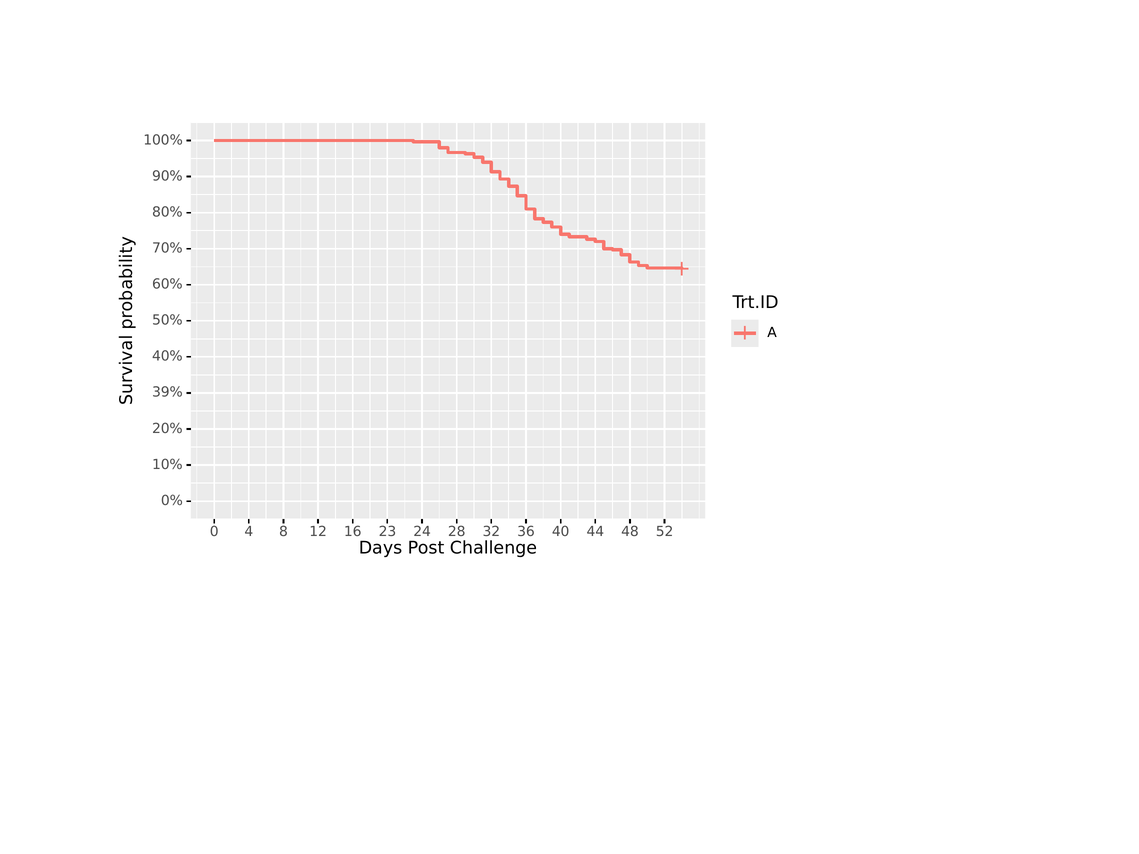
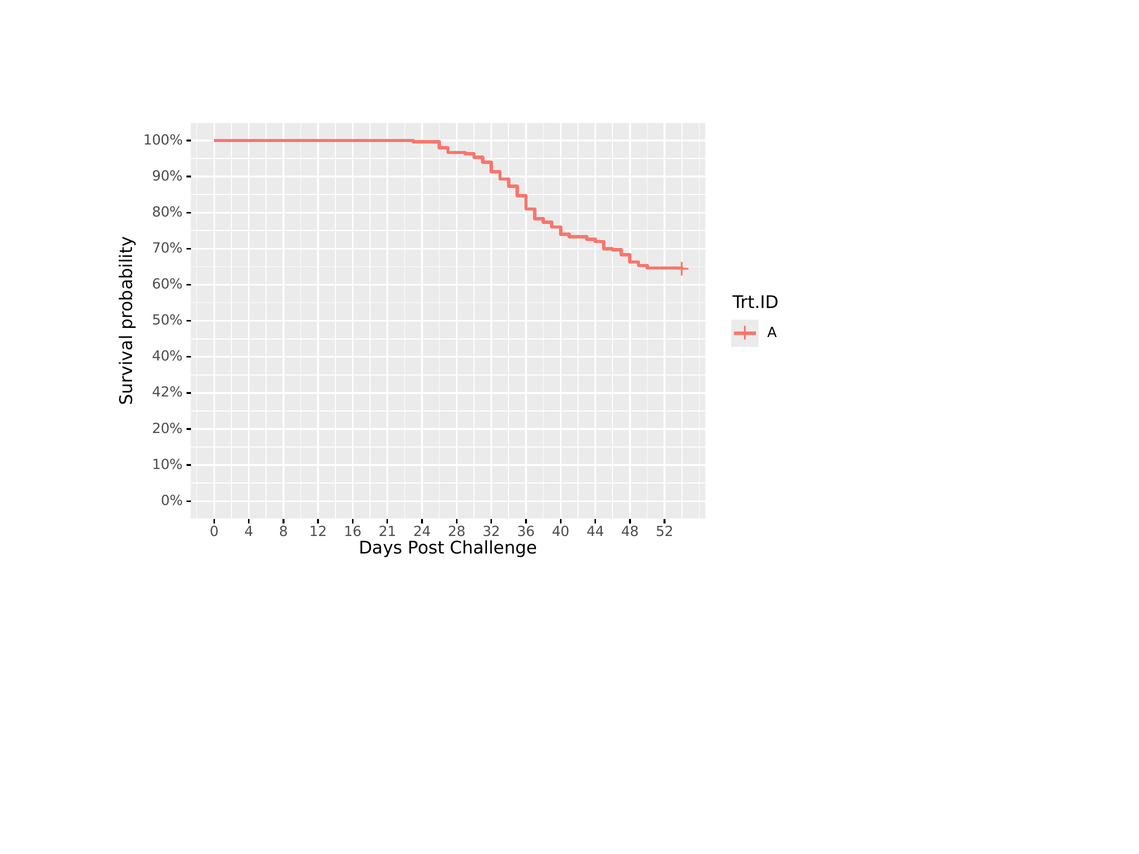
39%: 39% -> 42%
23: 23 -> 21
